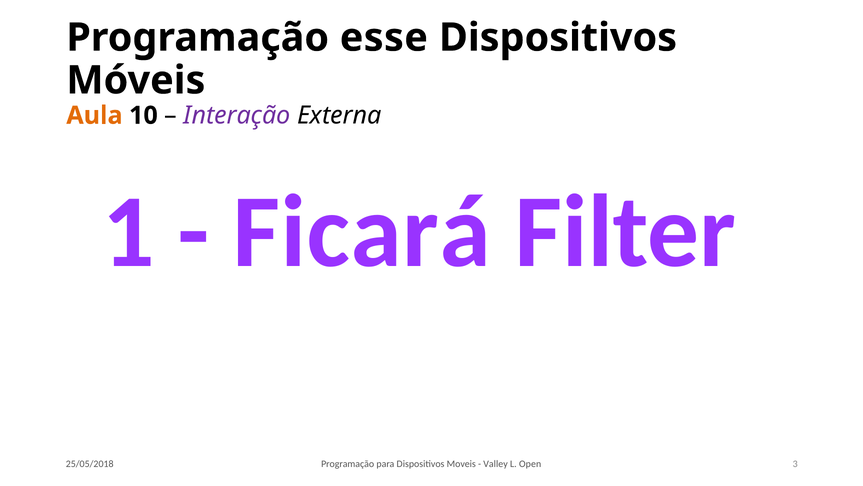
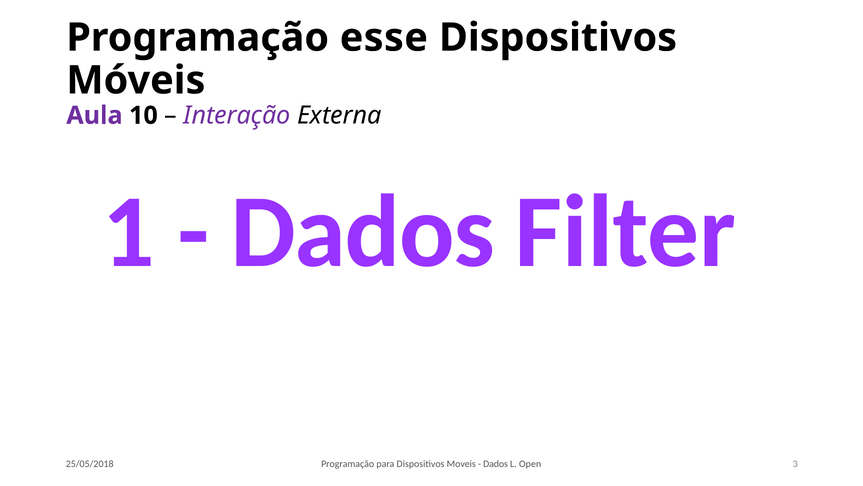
Aula colour: orange -> purple
Ficará at (362, 232): Ficará -> Dados
Valley at (496, 463): Valley -> Dados
